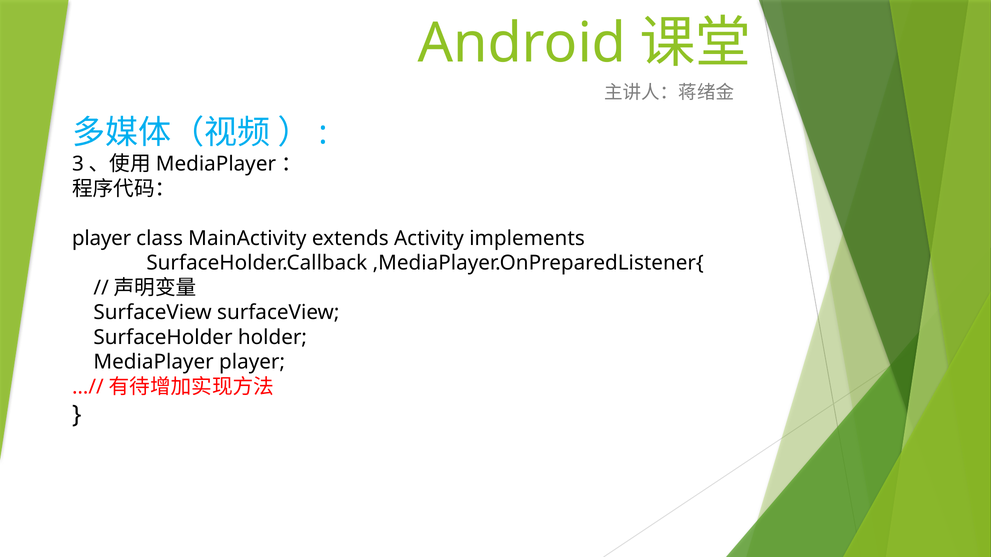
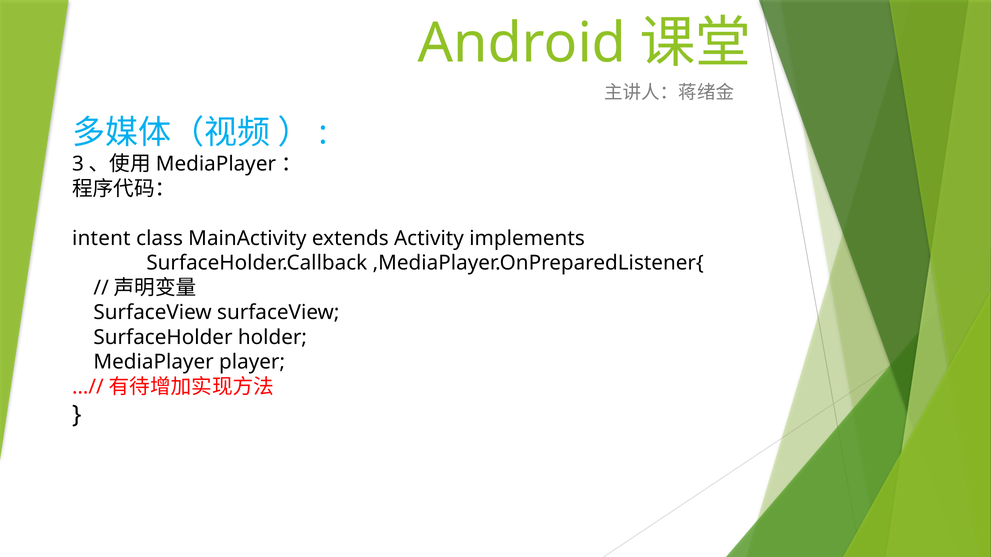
player at (102, 238): player -> intent
